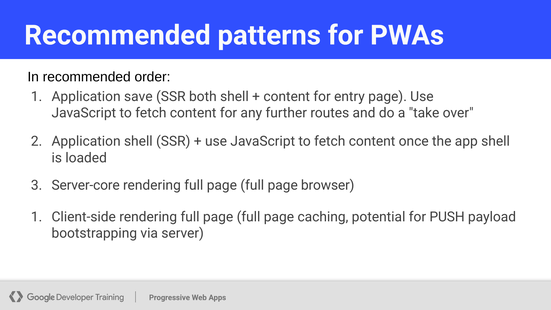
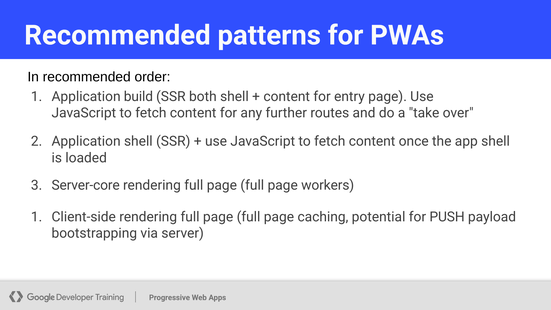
save: save -> build
browser: browser -> workers
